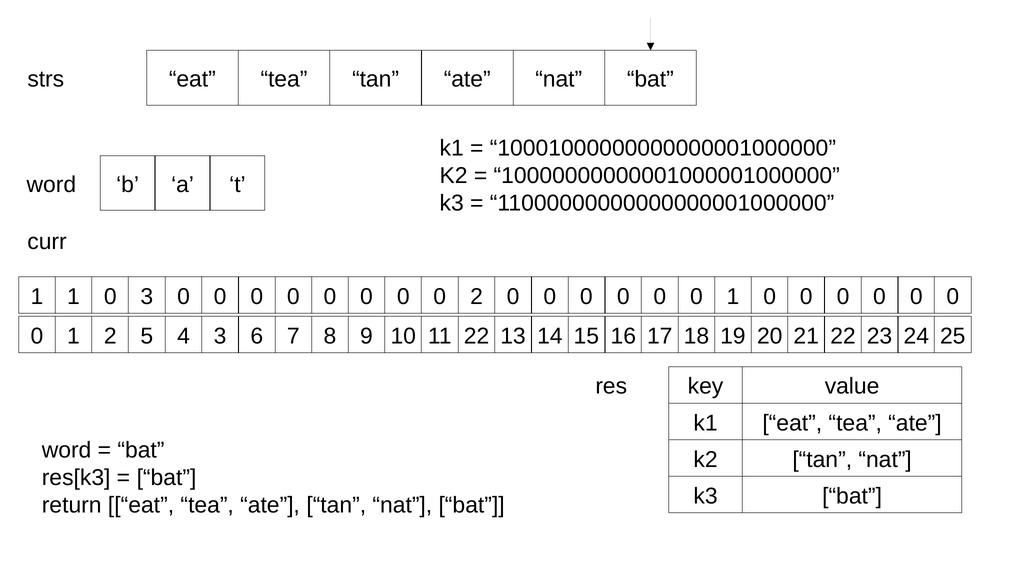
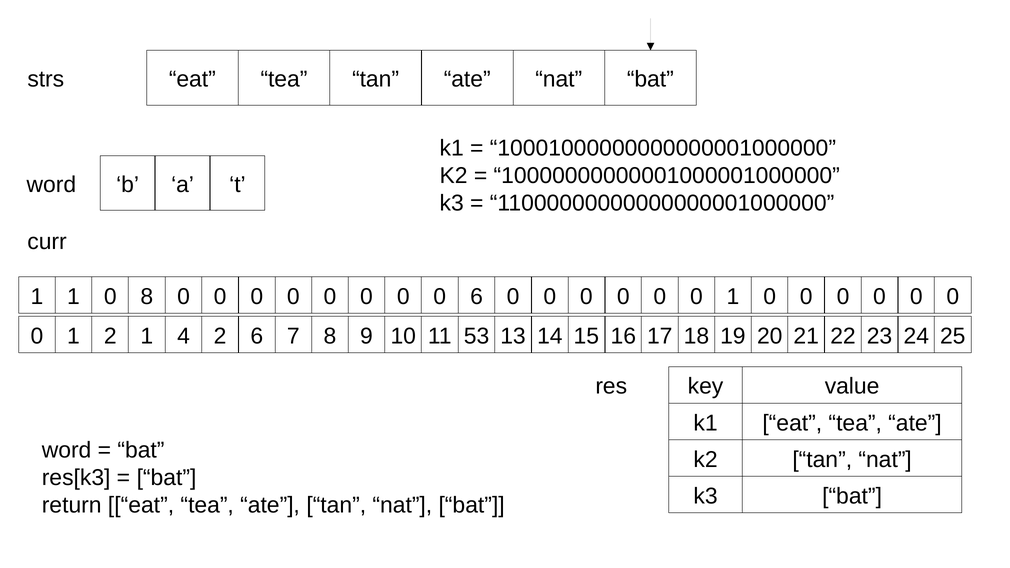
0 3: 3 -> 8
0 2: 2 -> 6
2 5: 5 -> 1
4 3: 3 -> 2
11 22: 22 -> 53
